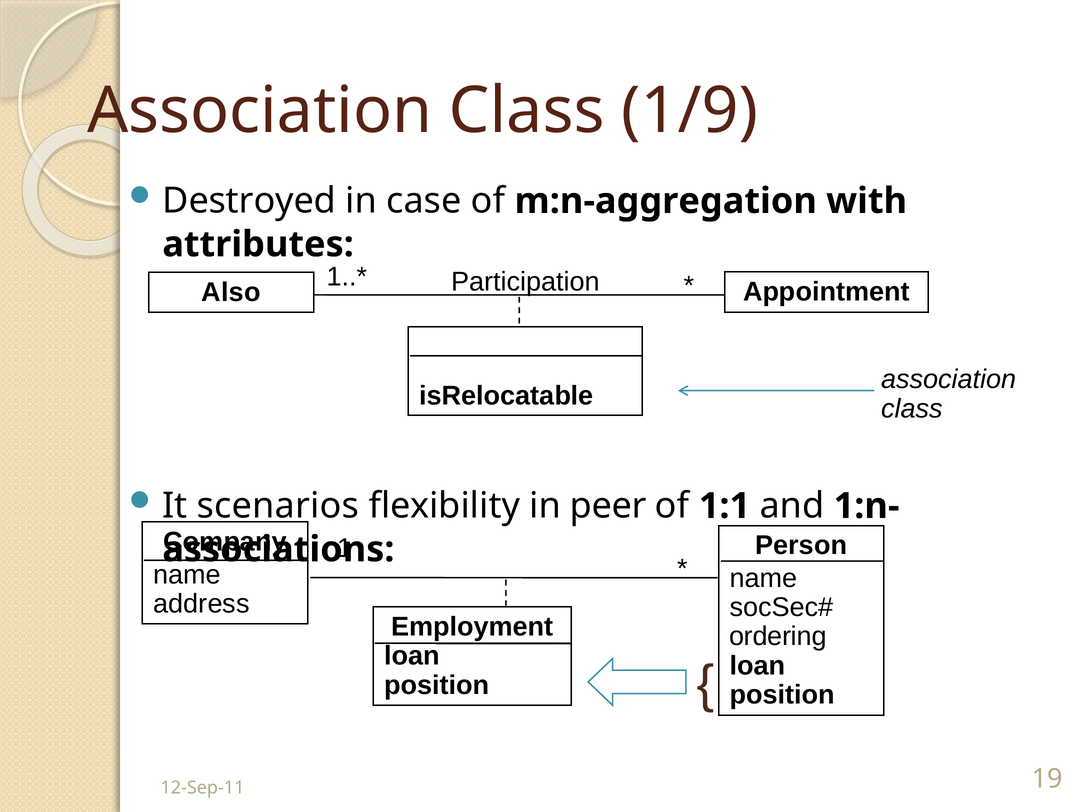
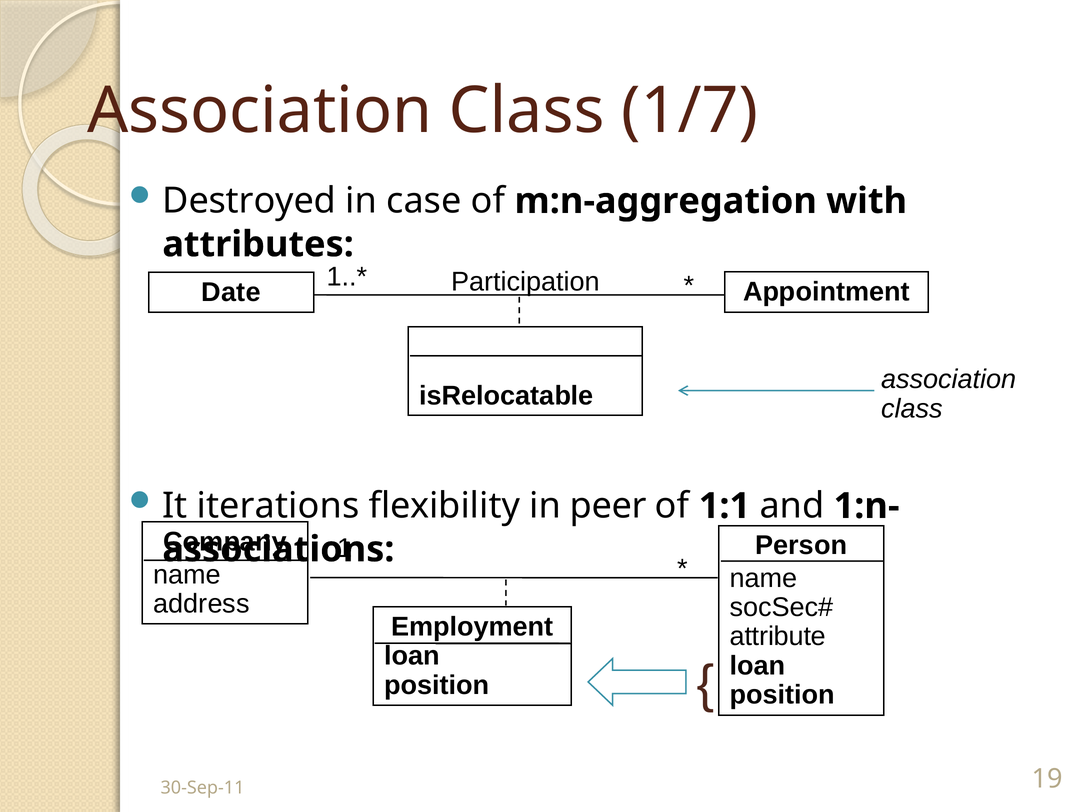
1/9: 1/9 -> 1/7
Also: Also -> Date
scenarios: scenarios -> iterations
ordering: ordering -> attribute
12-Sep-11: 12-Sep-11 -> 30-Sep-11
